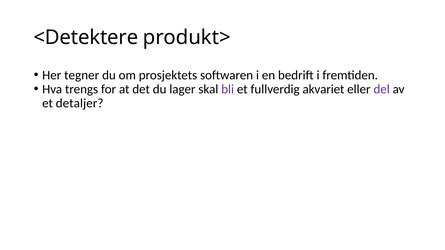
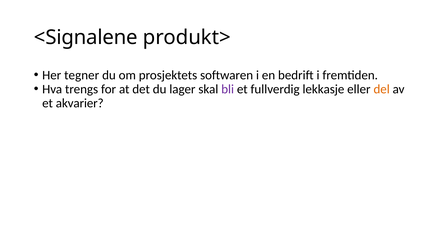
<Detektere: <Detektere -> <Signalene
akvariet: akvariet -> lekkasje
del colour: purple -> orange
detaljer: detaljer -> akvarier
